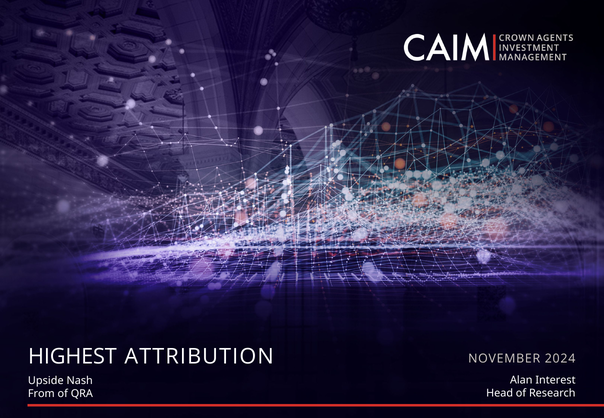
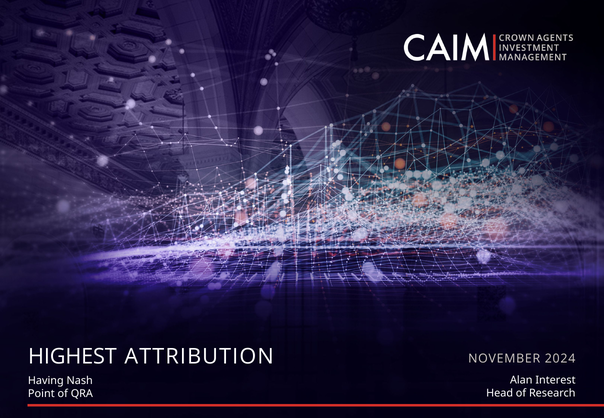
Upside: Upside -> Having
From: From -> Point
